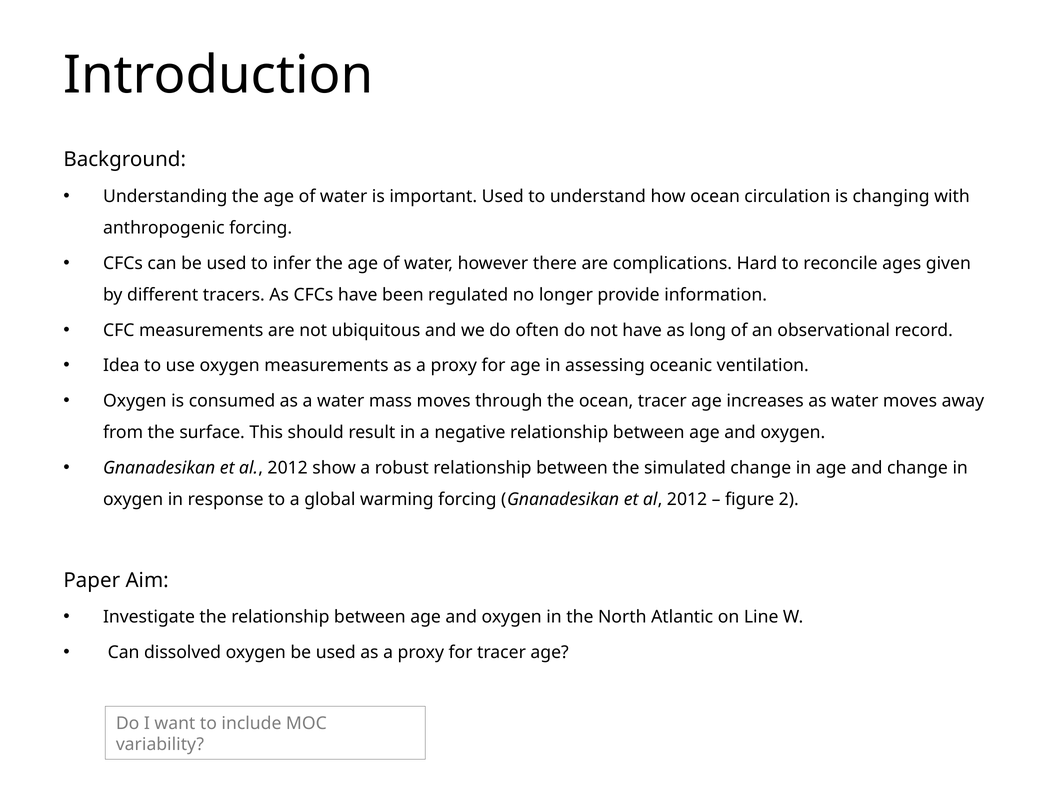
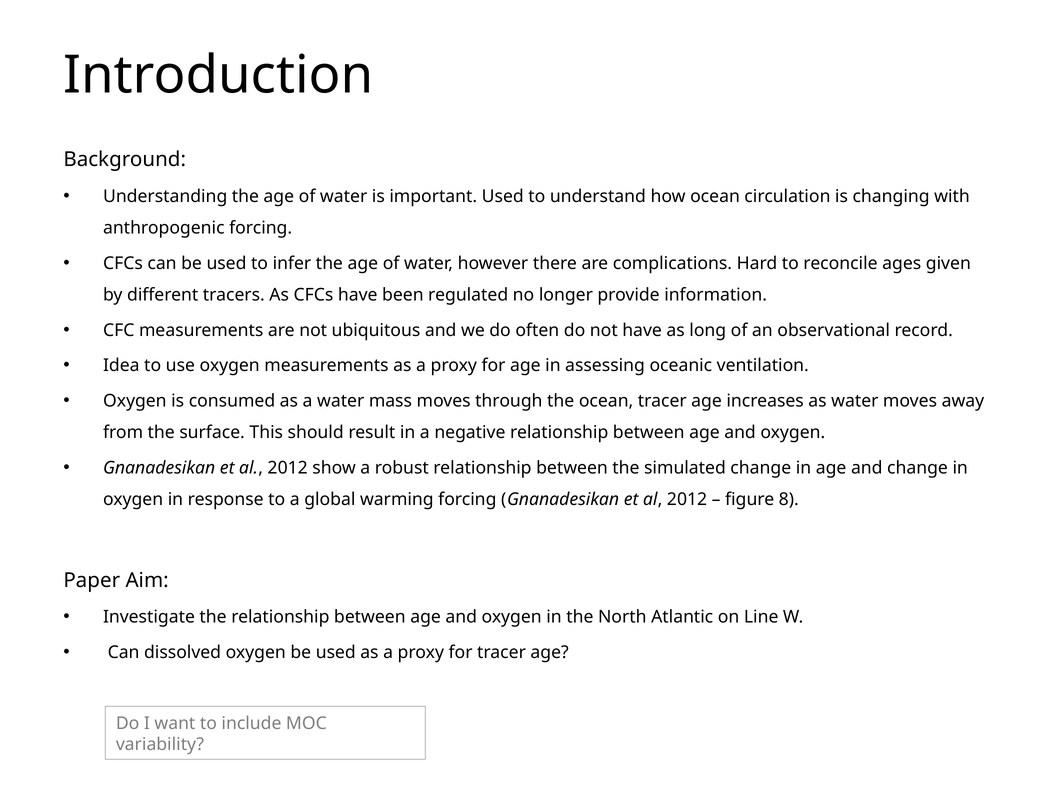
2: 2 -> 8
